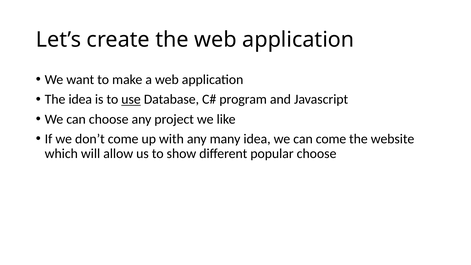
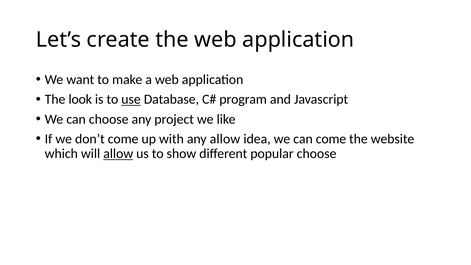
The idea: idea -> look
any many: many -> allow
allow at (118, 154) underline: none -> present
